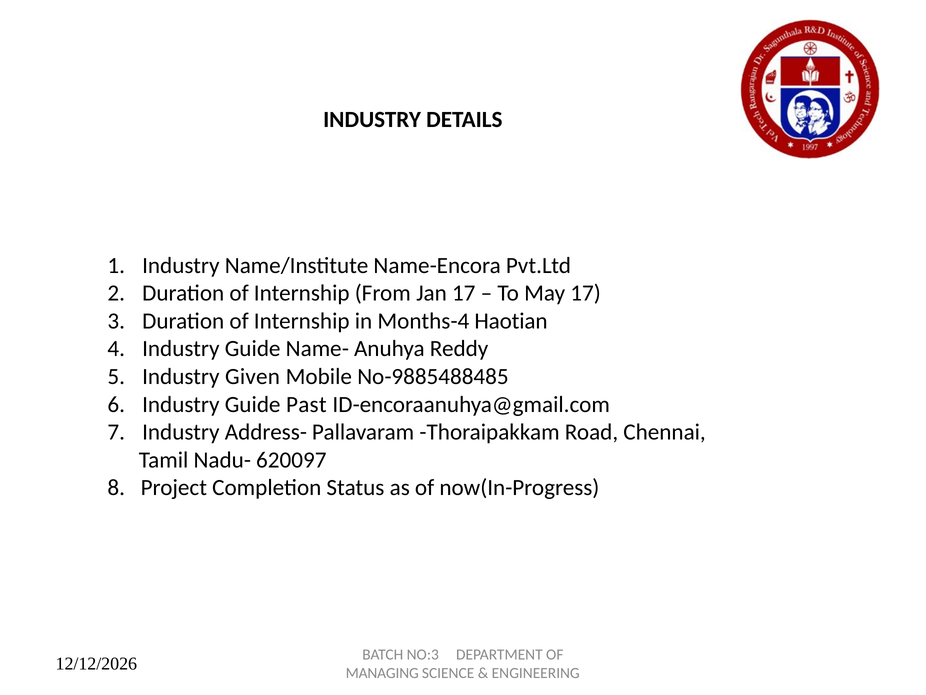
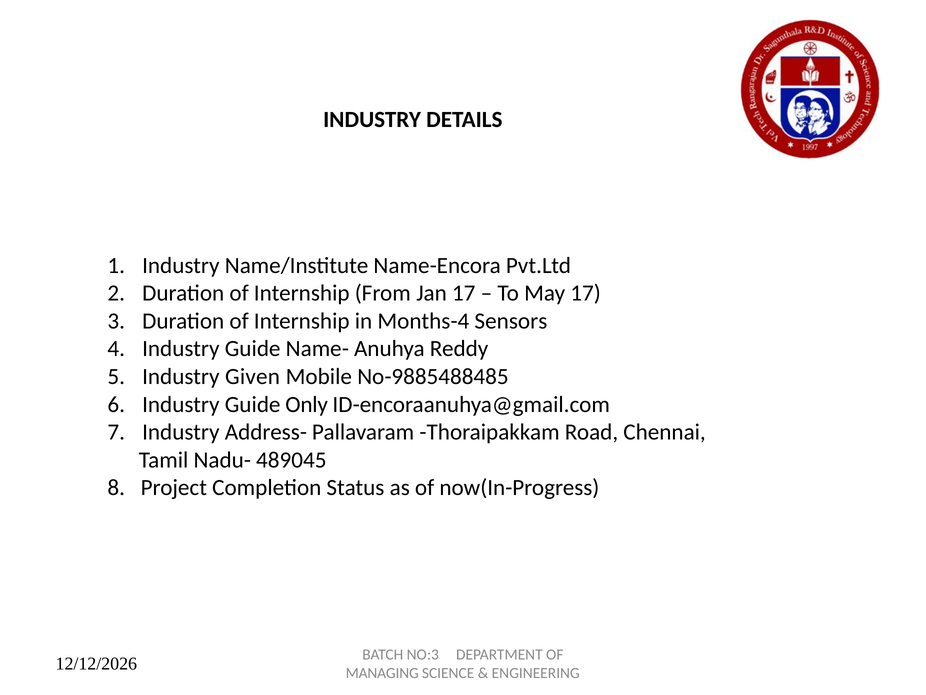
Haotian: Haotian -> Sensors
Past: Past -> Only
620097: 620097 -> 489045
